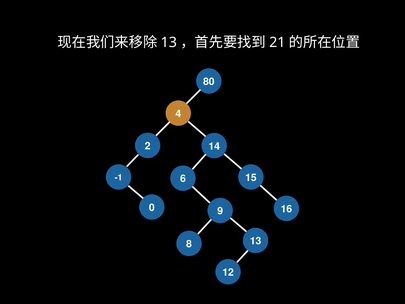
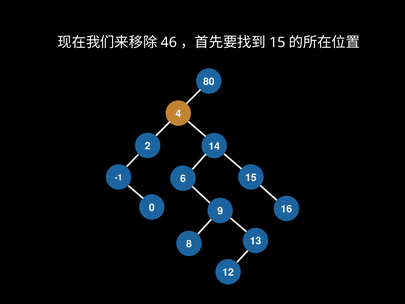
13 at (169, 43): 13 -> 46
21 at (277, 43): 21 -> 15
